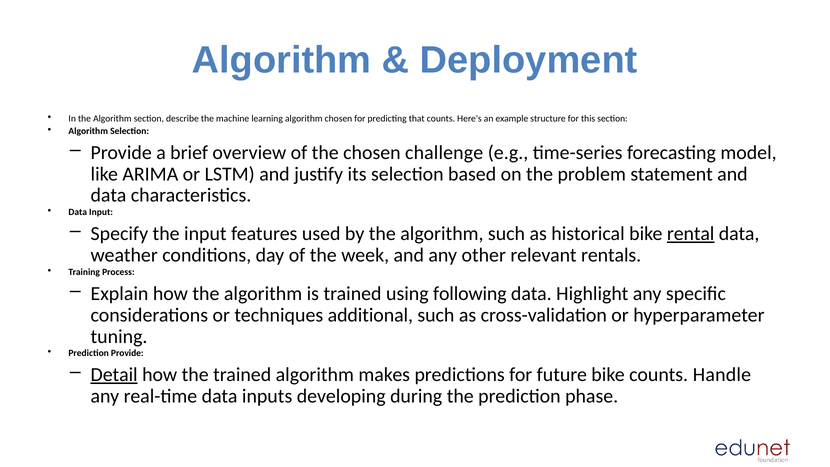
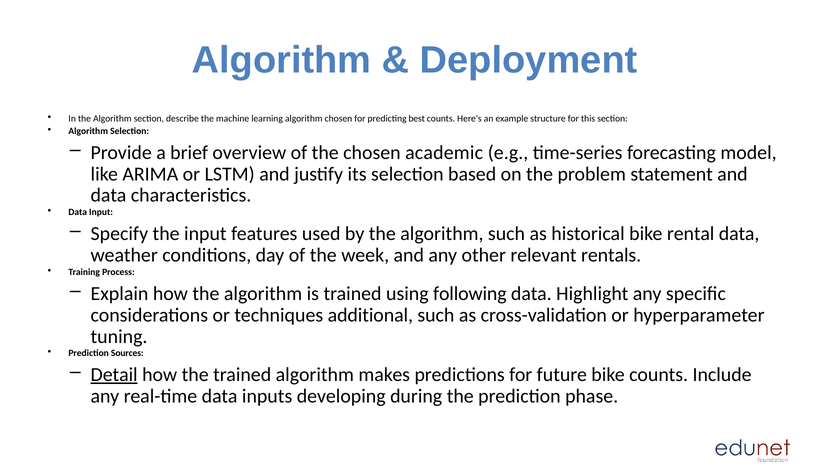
that: that -> best
challenge: challenge -> academic
rental underline: present -> none
Prediction Provide: Provide -> Sources
Handle: Handle -> Include
